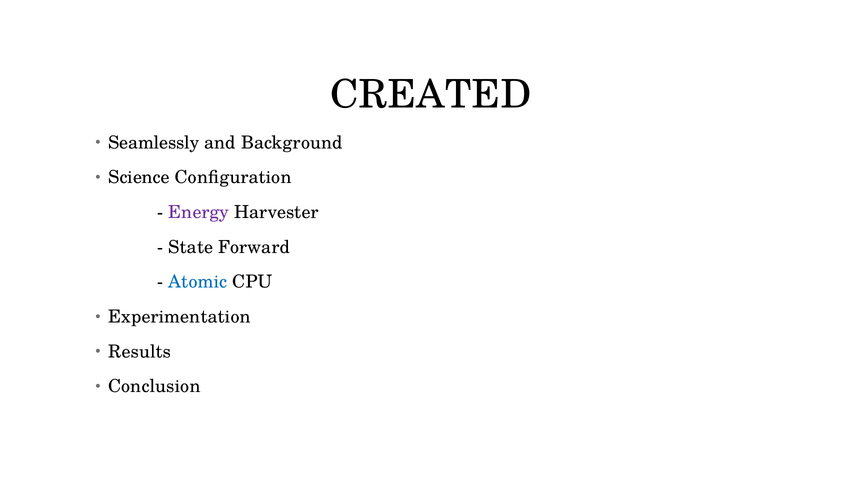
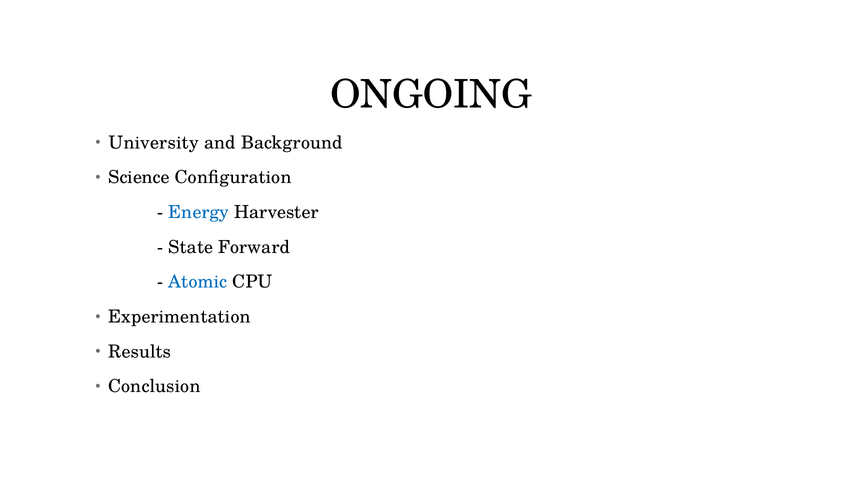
CREATED: CREATED -> ONGOING
Seamlessly: Seamlessly -> University
Energy colour: purple -> blue
